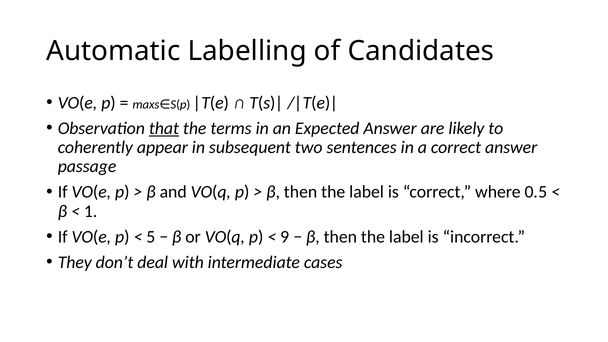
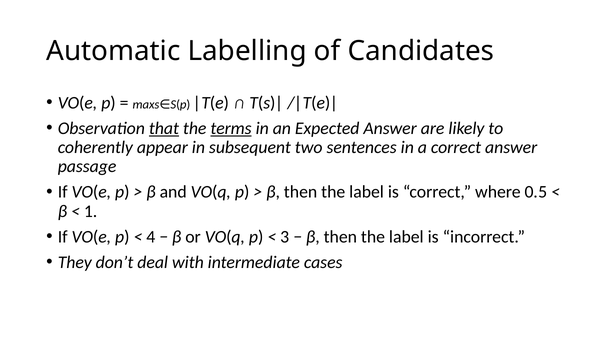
terms underline: none -> present
5: 5 -> 4
9: 9 -> 3
